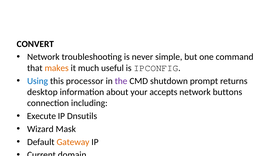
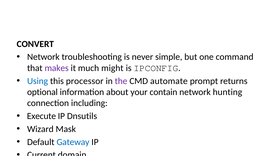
makes colour: orange -> purple
useful: useful -> might
shutdown: shutdown -> automate
desktop: desktop -> optional
accepts: accepts -> contain
buttons: buttons -> hunting
Gateway colour: orange -> blue
